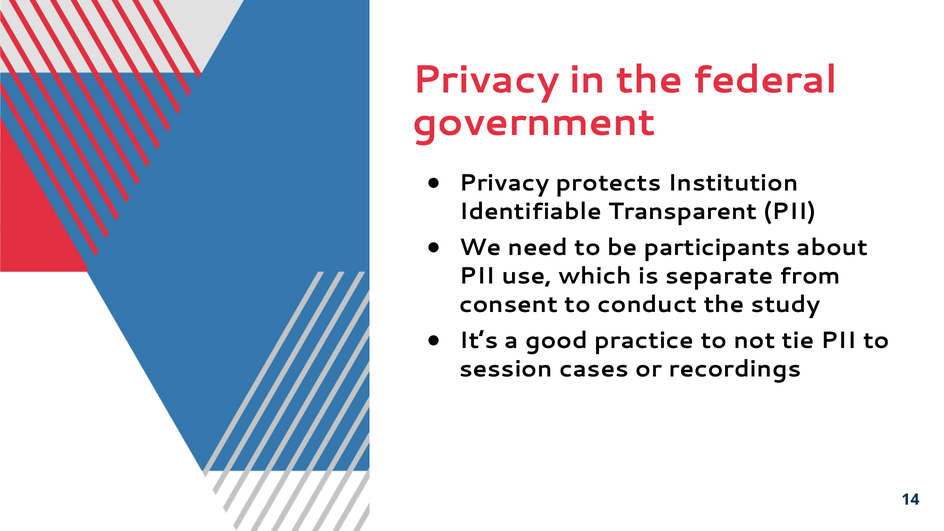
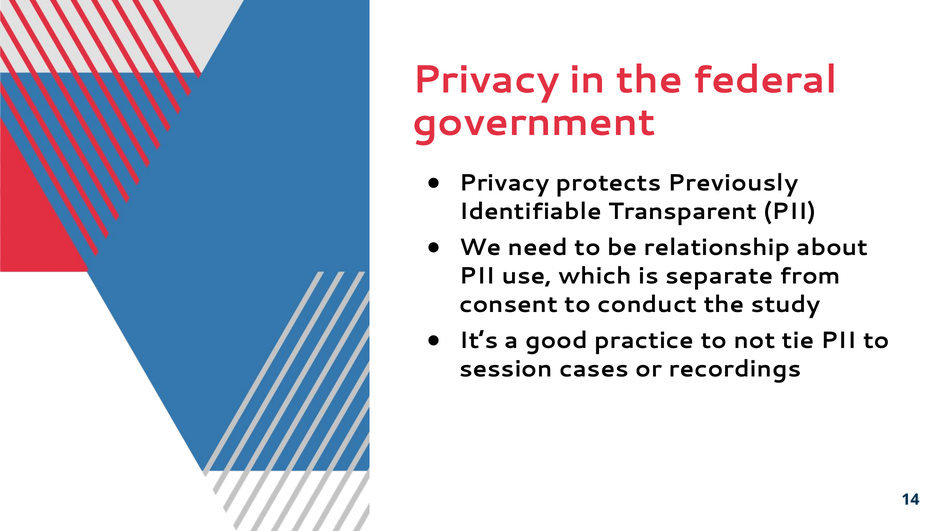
Institution: Institution -> Previously
participants: participants -> relationship
